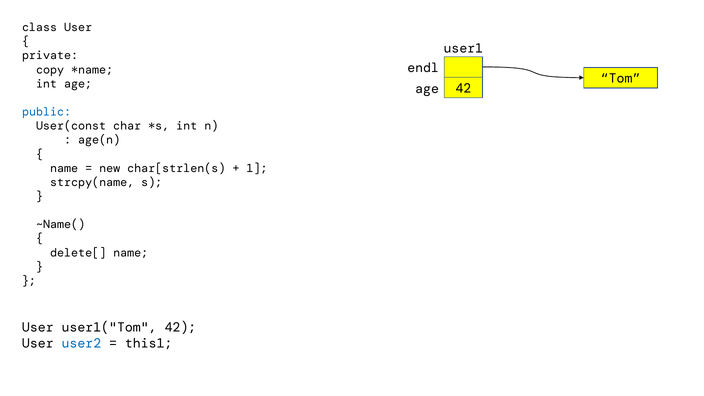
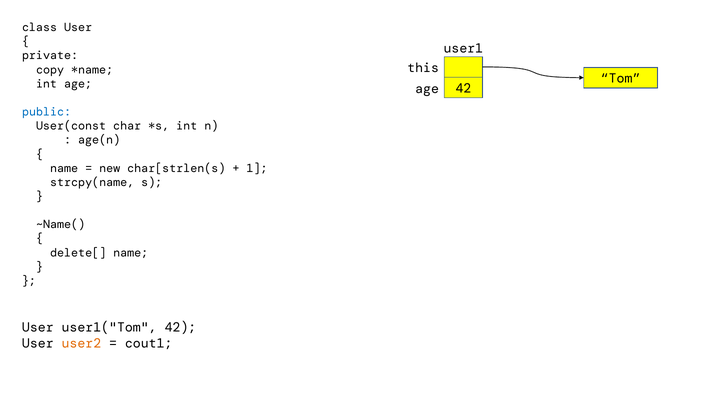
endl: endl -> this
user2 colour: blue -> orange
this1: this1 -> cout1
